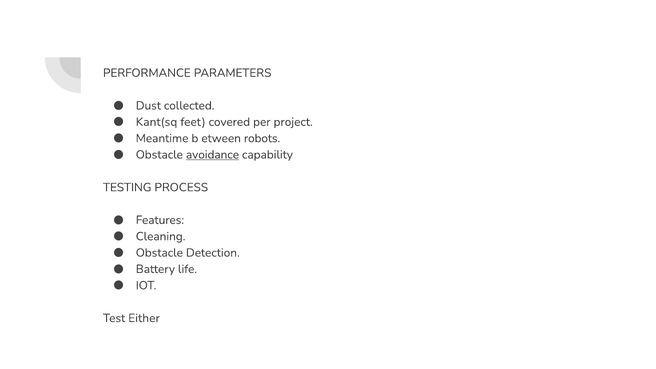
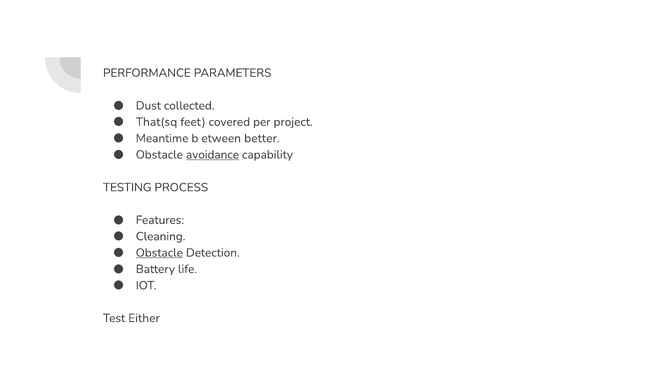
Kant(sq: Kant(sq -> That(sq
robots: robots -> better
Obstacle at (159, 253) underline: none -> present
